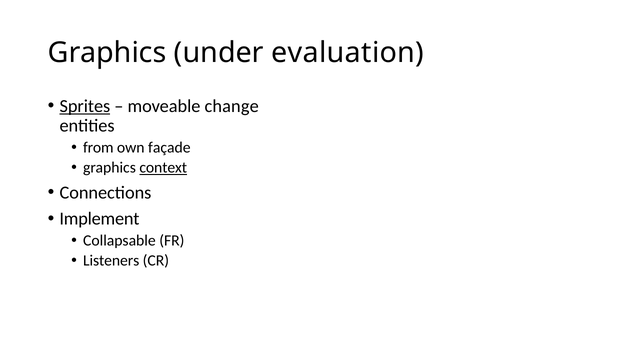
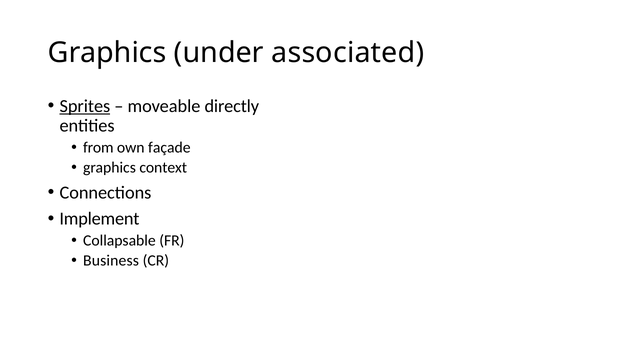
evaluation: evaluation -> associated
change: change -> directly
context underline: present -> none
Listeners: Listeners -> Business
